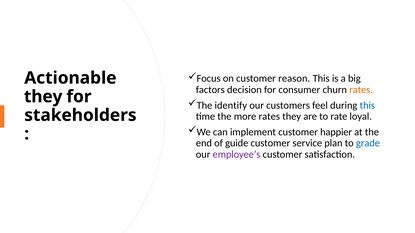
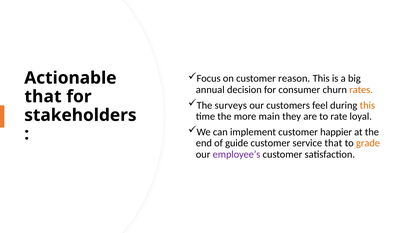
factors: factors -> annual
they at (43, 97): they -> that
identify: identify -> surveys
this at (367, 105) colour: blue -> orange
more rates: rates -> main
service plan: plan -> that
grade colour: blue -> orange
